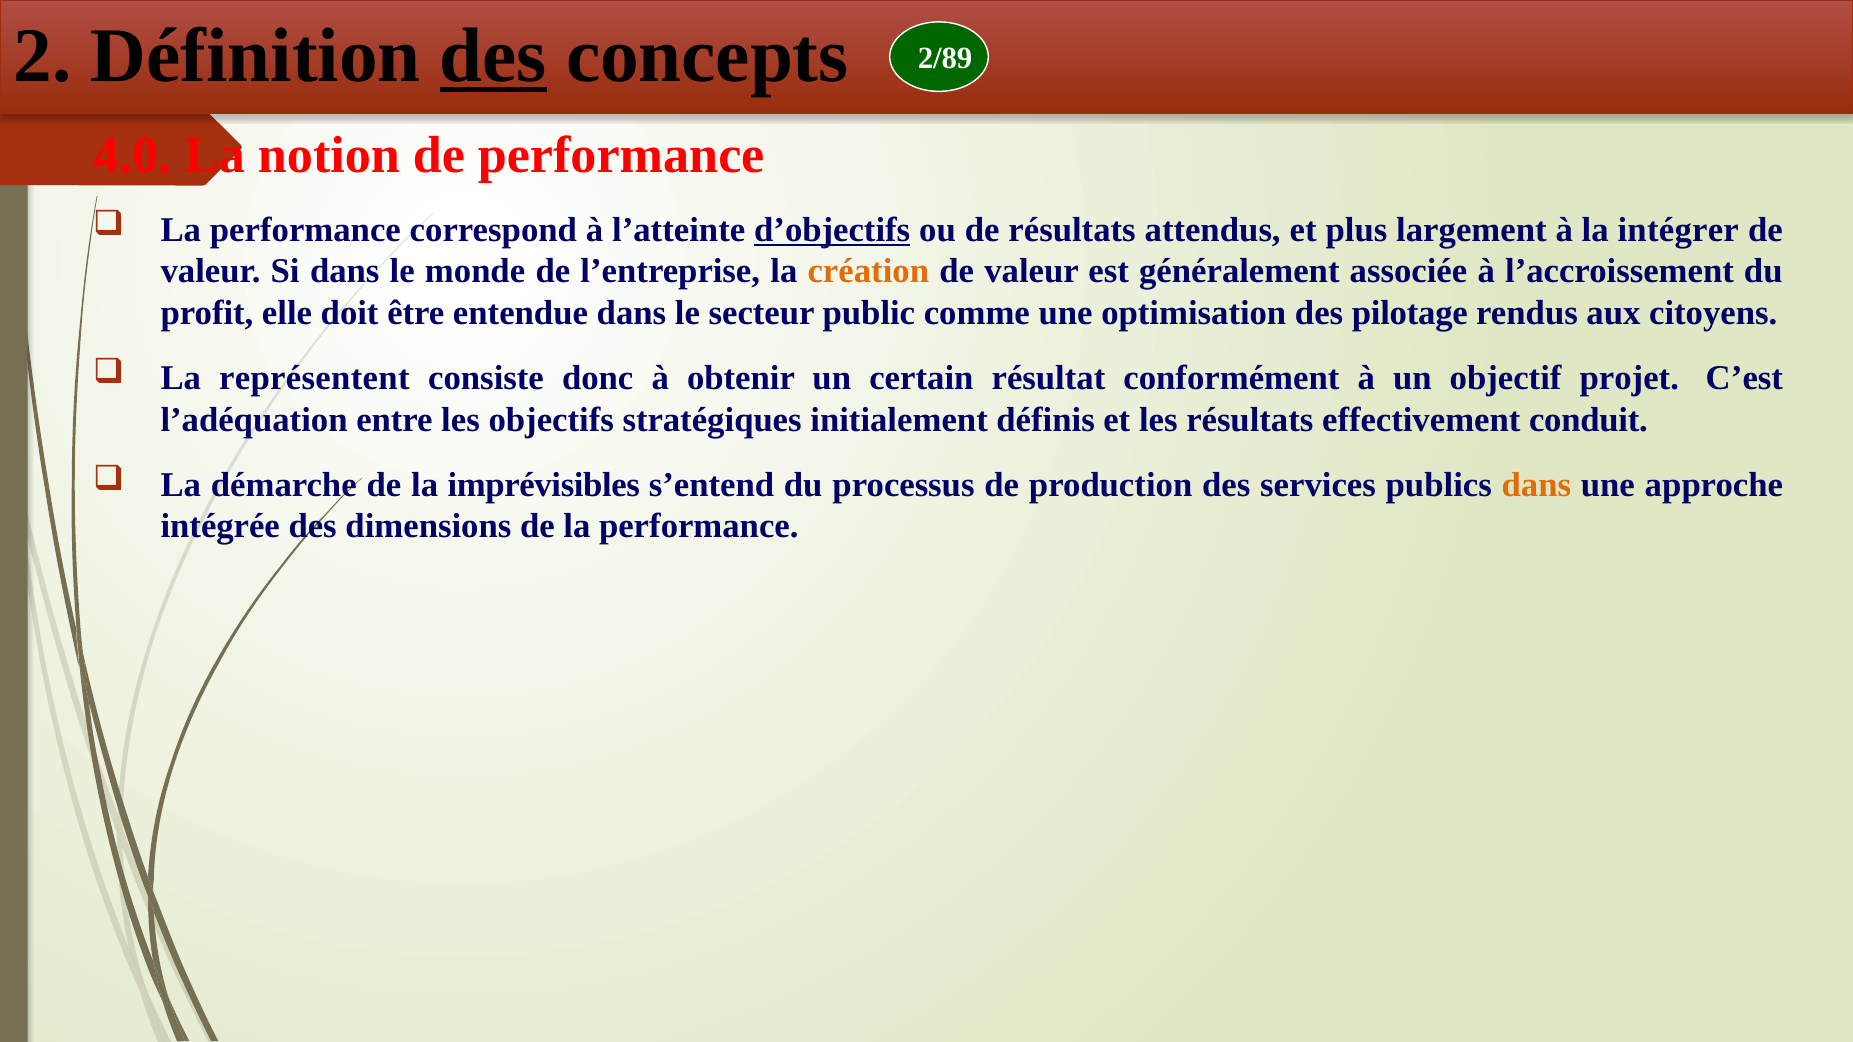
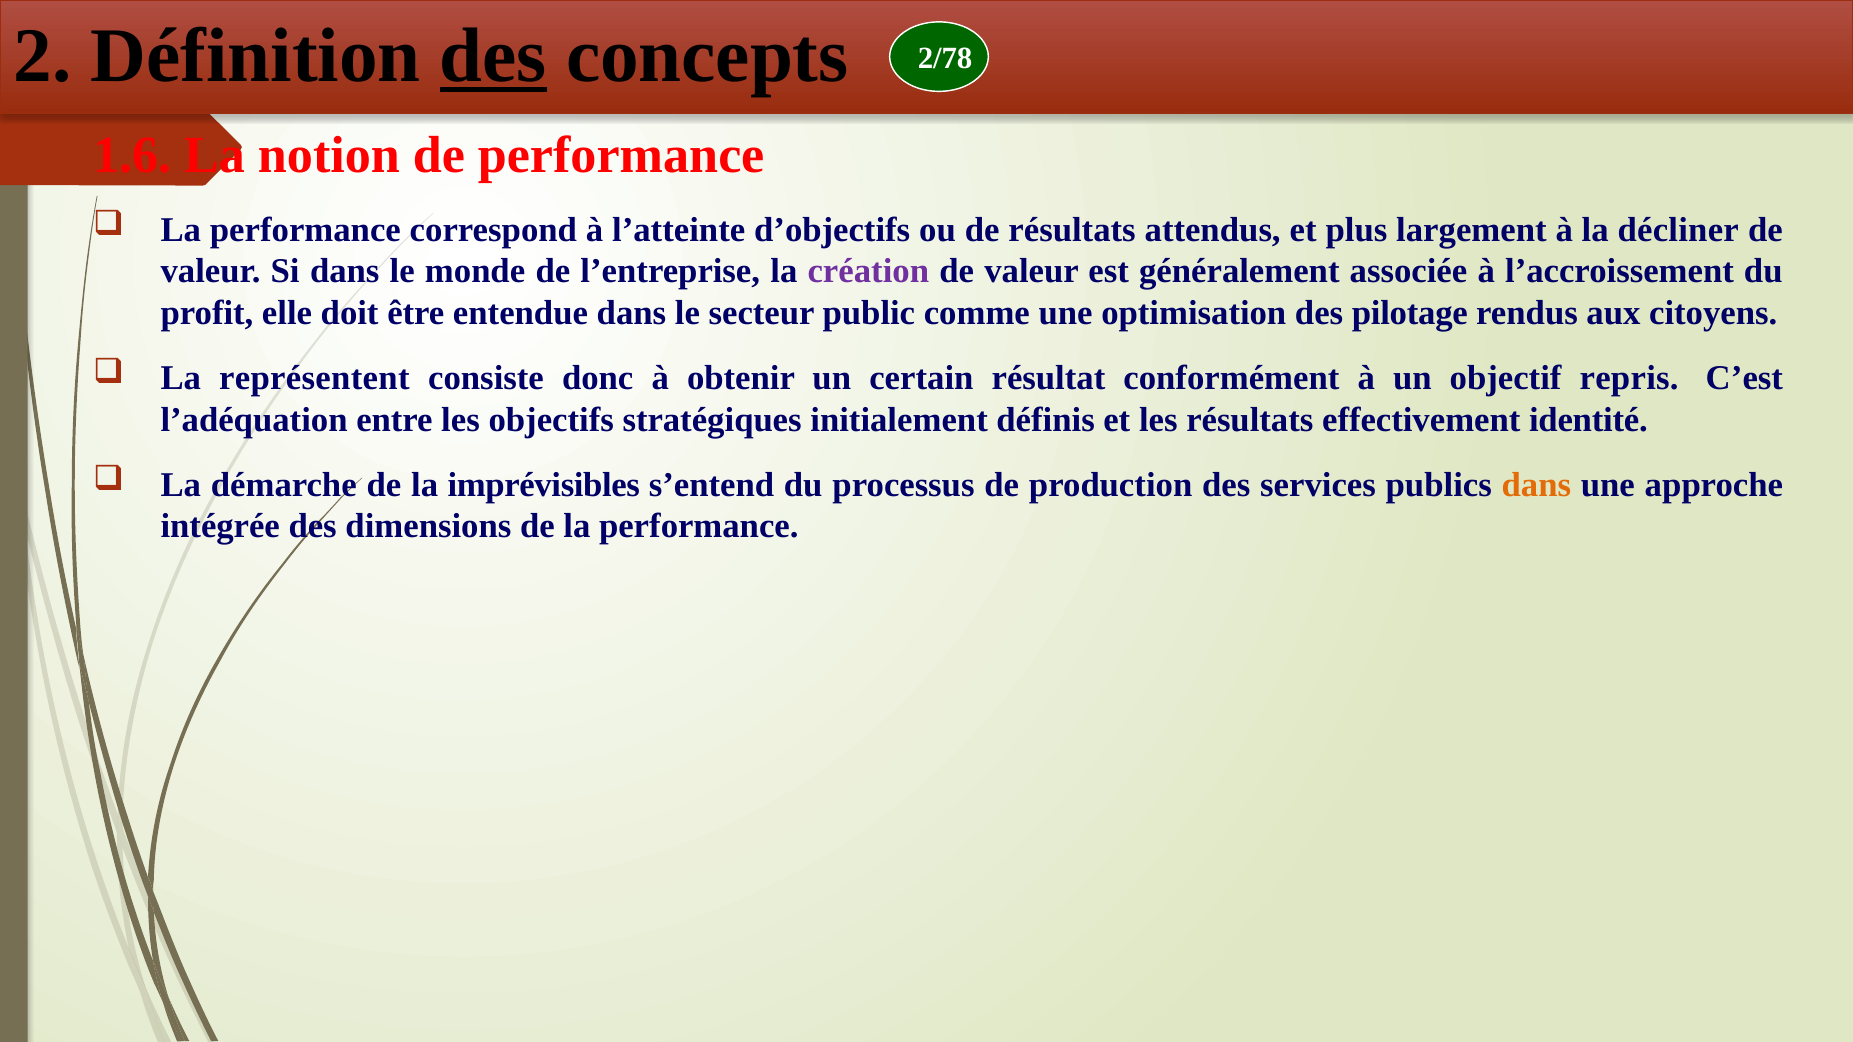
2/89: 2/89 -> 2/78
4.0: 4.0 -> 1.6
d’objectifs underline: present -> none
intégrer: intégrer -> décliner
création colour: orange -> purple
projet: projet -> repris
conduit: conduit -> identité
